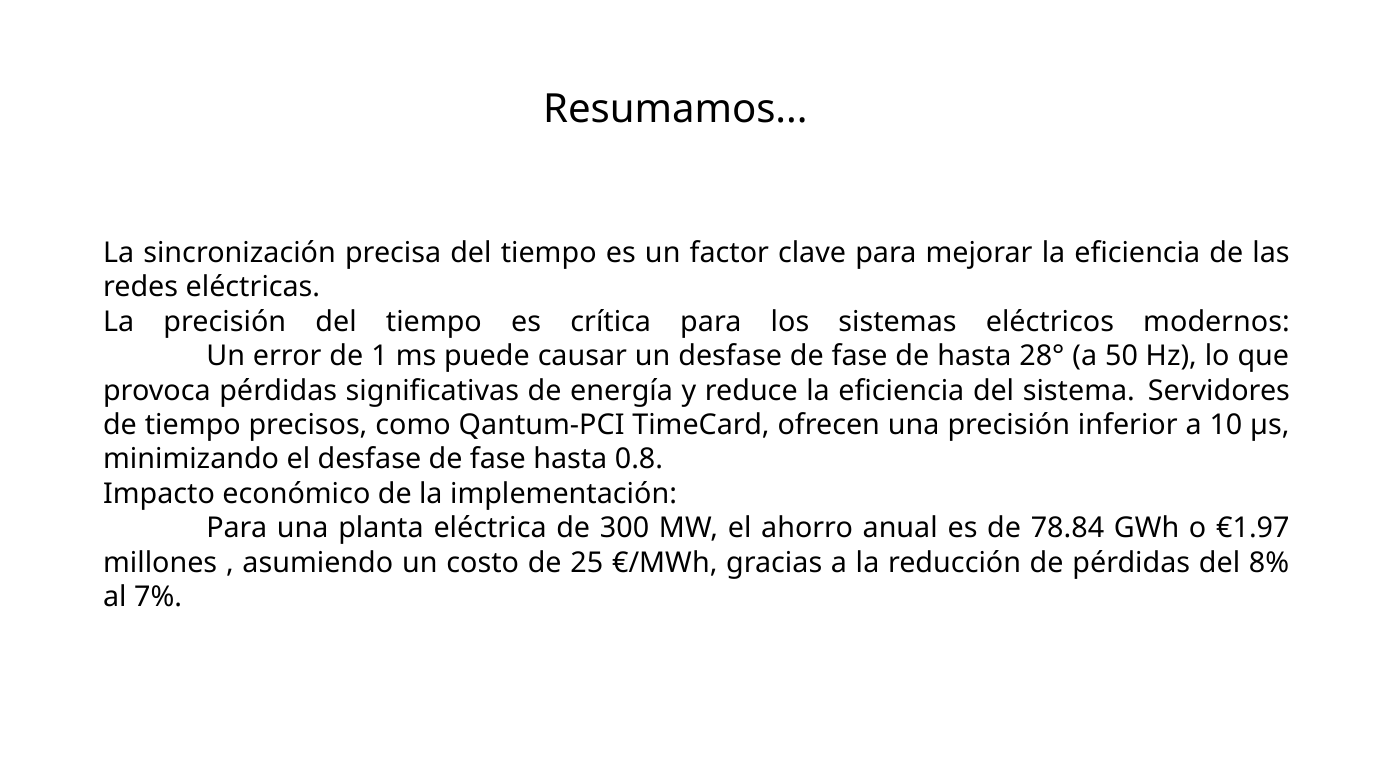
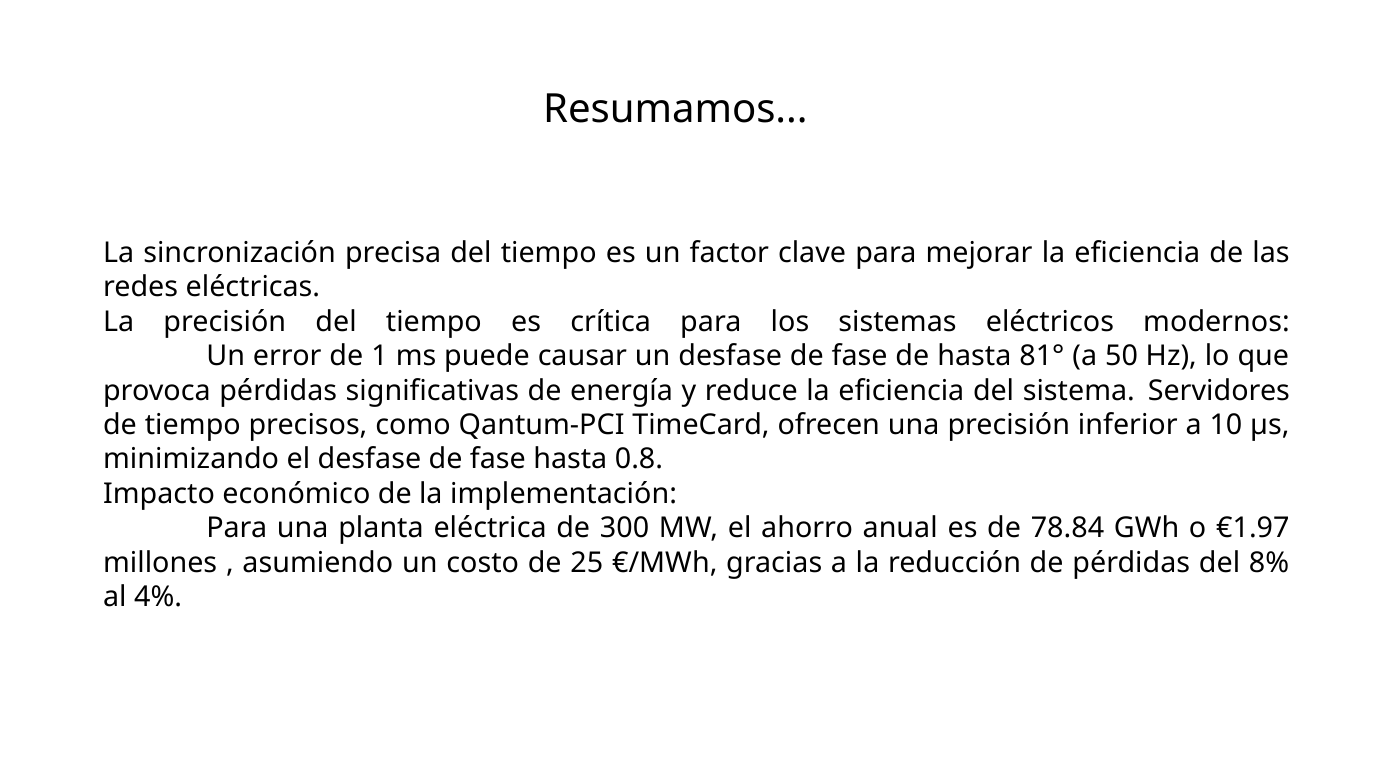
28°: 28° -> 81°
7%: 7% -> 4%
